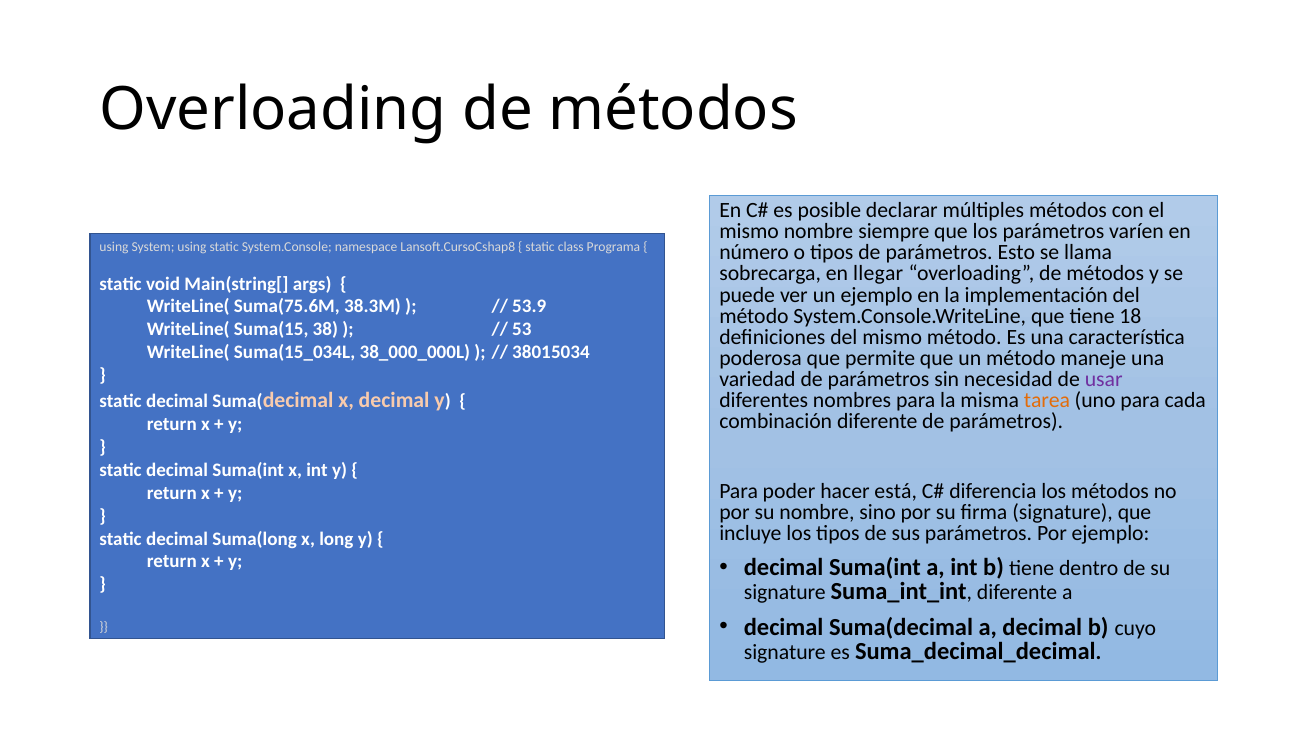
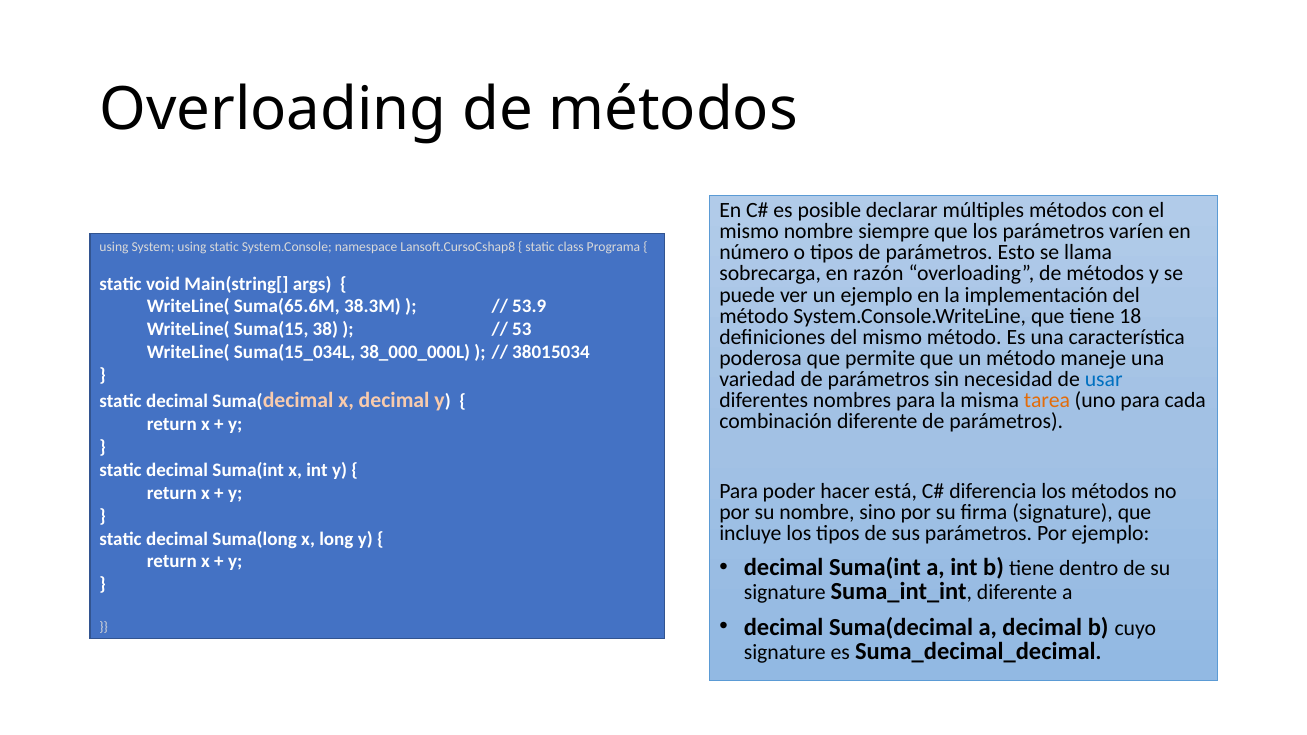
llegar: llegar -> razón
Suma(75.6M: Suma(75.6M -> Suma(65.6M
usar colour: purple -> blue
